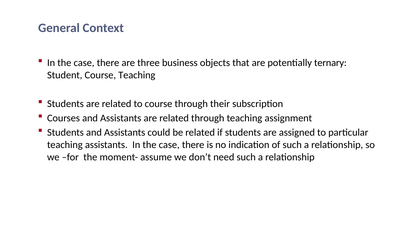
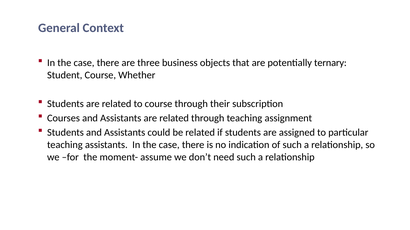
Course Teaching: Teaching -> Whether
